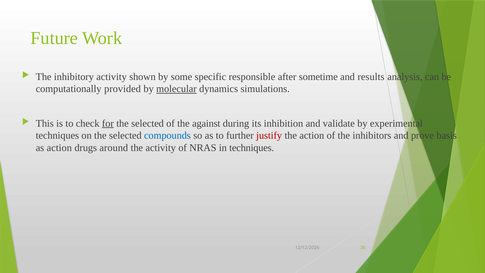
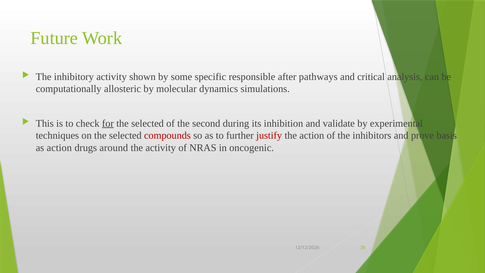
sometime: sometime -> pathways
results: results -> critical
provided: provided -> allosteric
molecular underline: present -> none
against: against -> second
compounds colour: blue -> red
in techniques: techniques -> oncogenic
